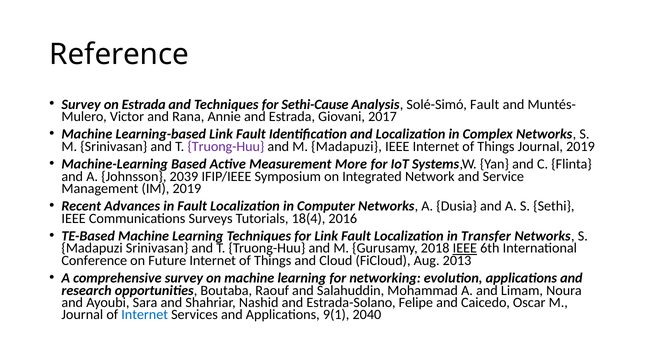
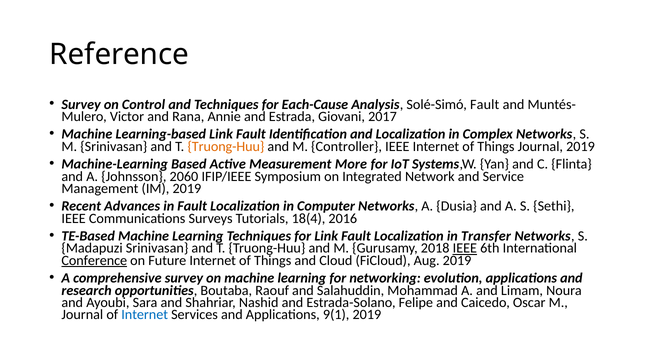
on Estrada: Estrada -> Control
Sethi-Cause: Sethi-Cause -> Each-Cause
Truong-Huu at (226, 146) colour: purple -> orange
M Madapuzi: Madapuzi -> Controller
2039: 2039 -> 2060
Conference underline: none -> present
Aug 2013: 2013 -> 2019
9(1 2040: 2040 -> 2019
